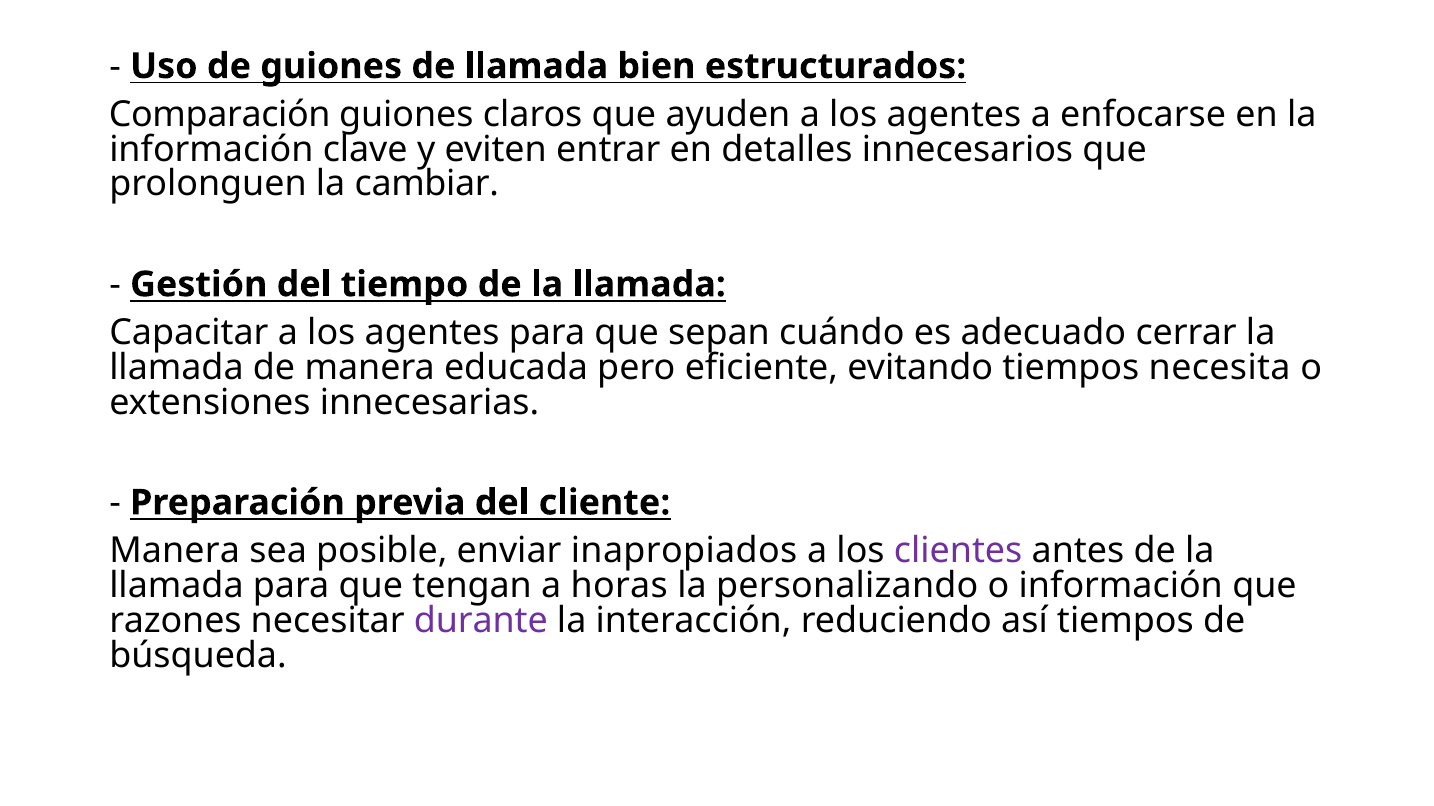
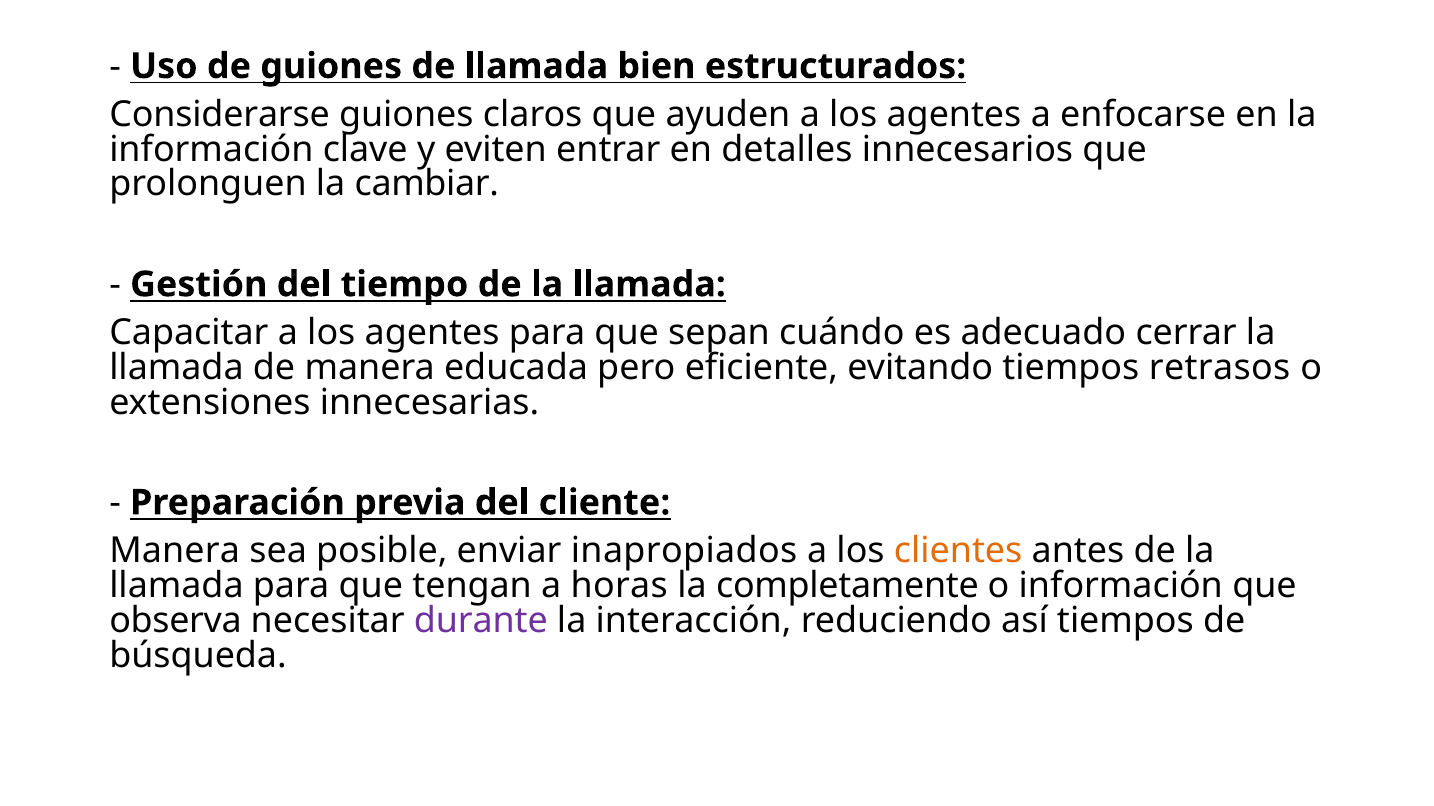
Comparación: Comparación -> Considerarse
necesita: necesita -> retrasos
clientes colour: purple -> orange
personalizando: personalizando -> completamente
razones: razones -> observa
